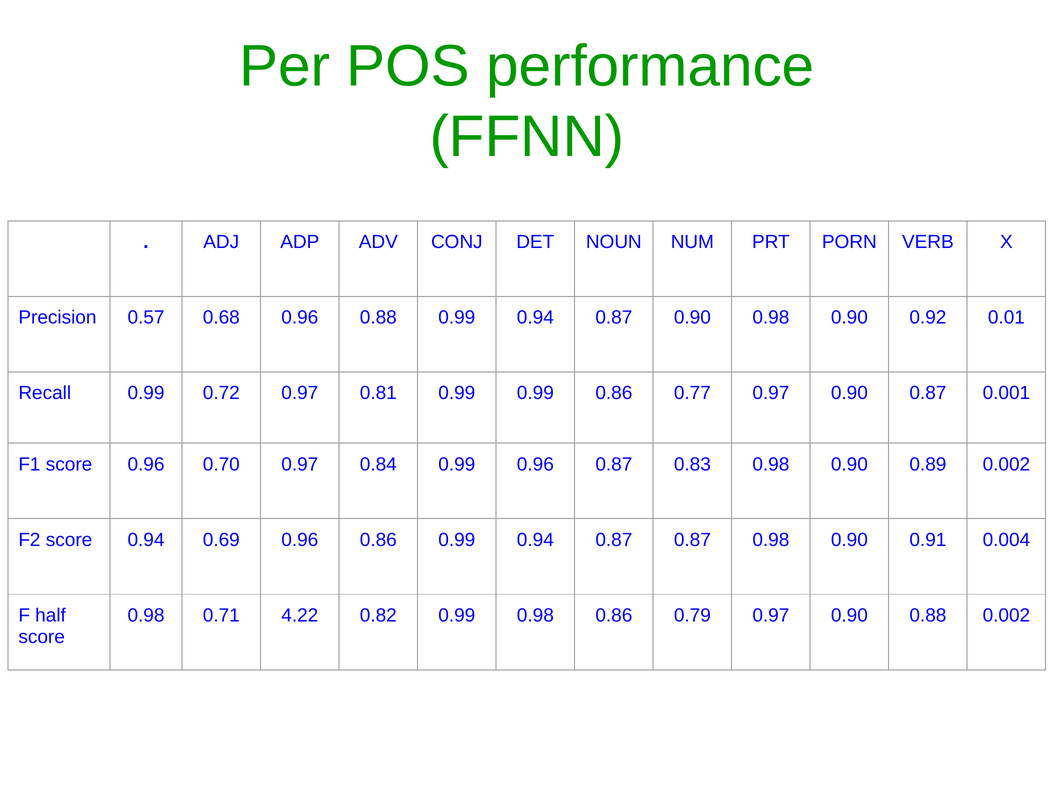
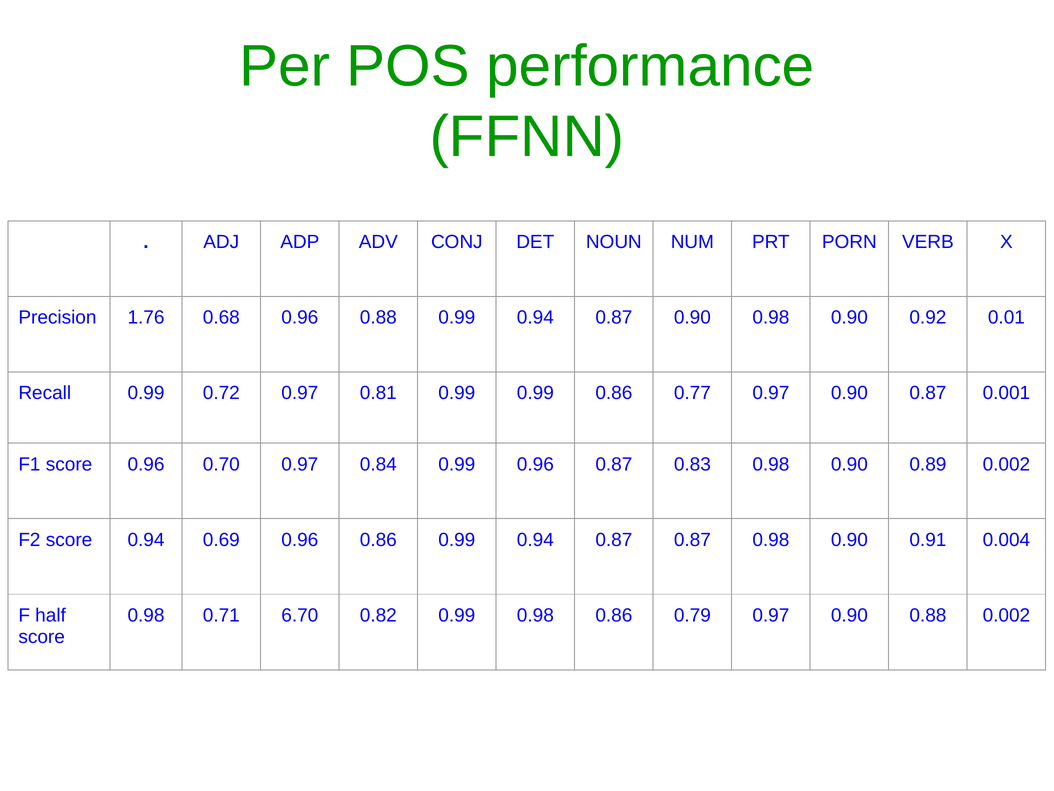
0.57: 0.57 -> 1.76
4.22: 4.22 -> 6.70
